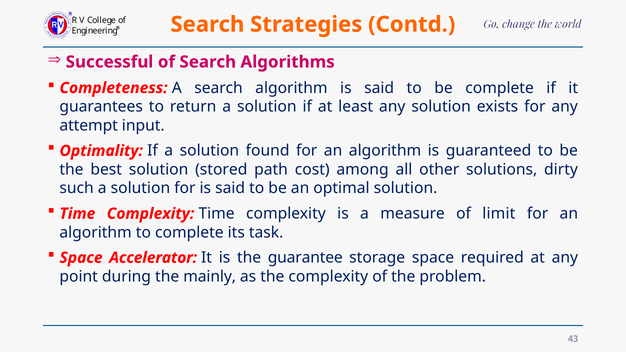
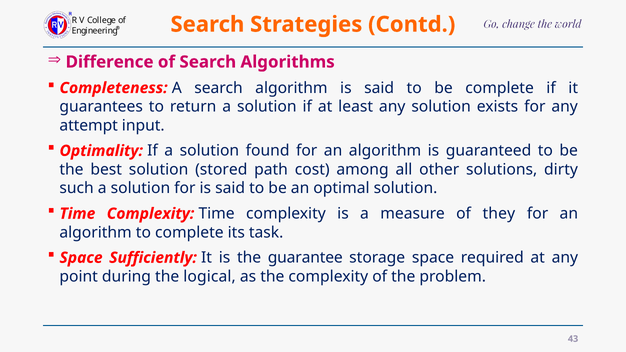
Successful: Successful -> Difference
limit: limit -> they
Accelerator: Accelerator -> Sufficiently
mainly: mainly -> logical
